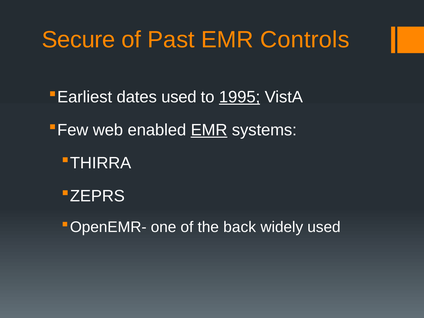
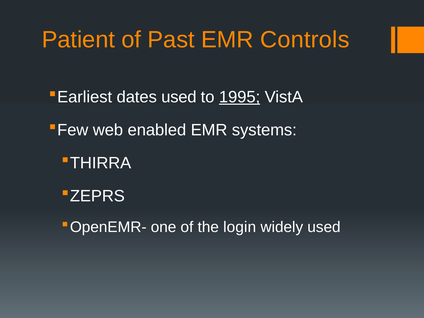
Secure: Secure -> Patient
EMR at (209, 130) underline: present -> none
back: back -> login
